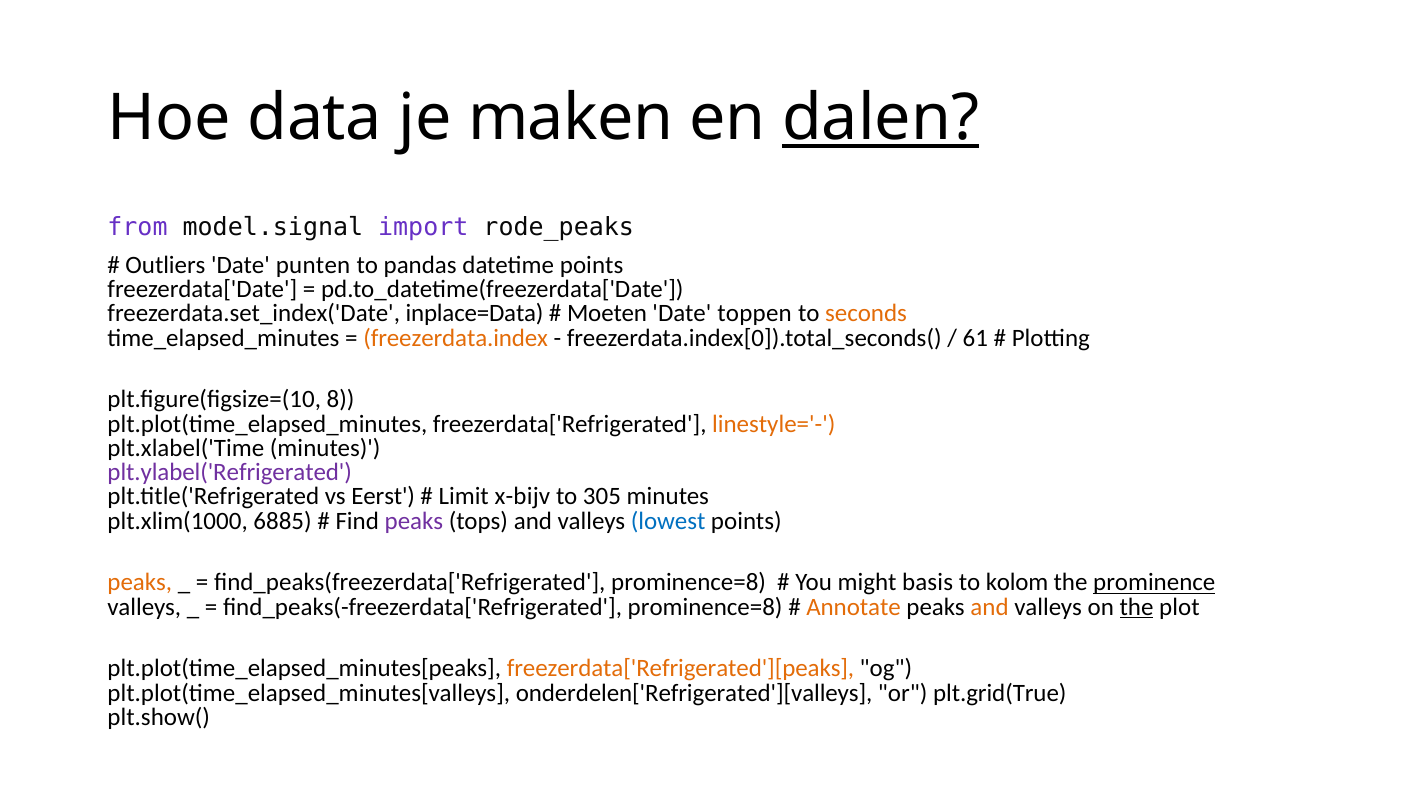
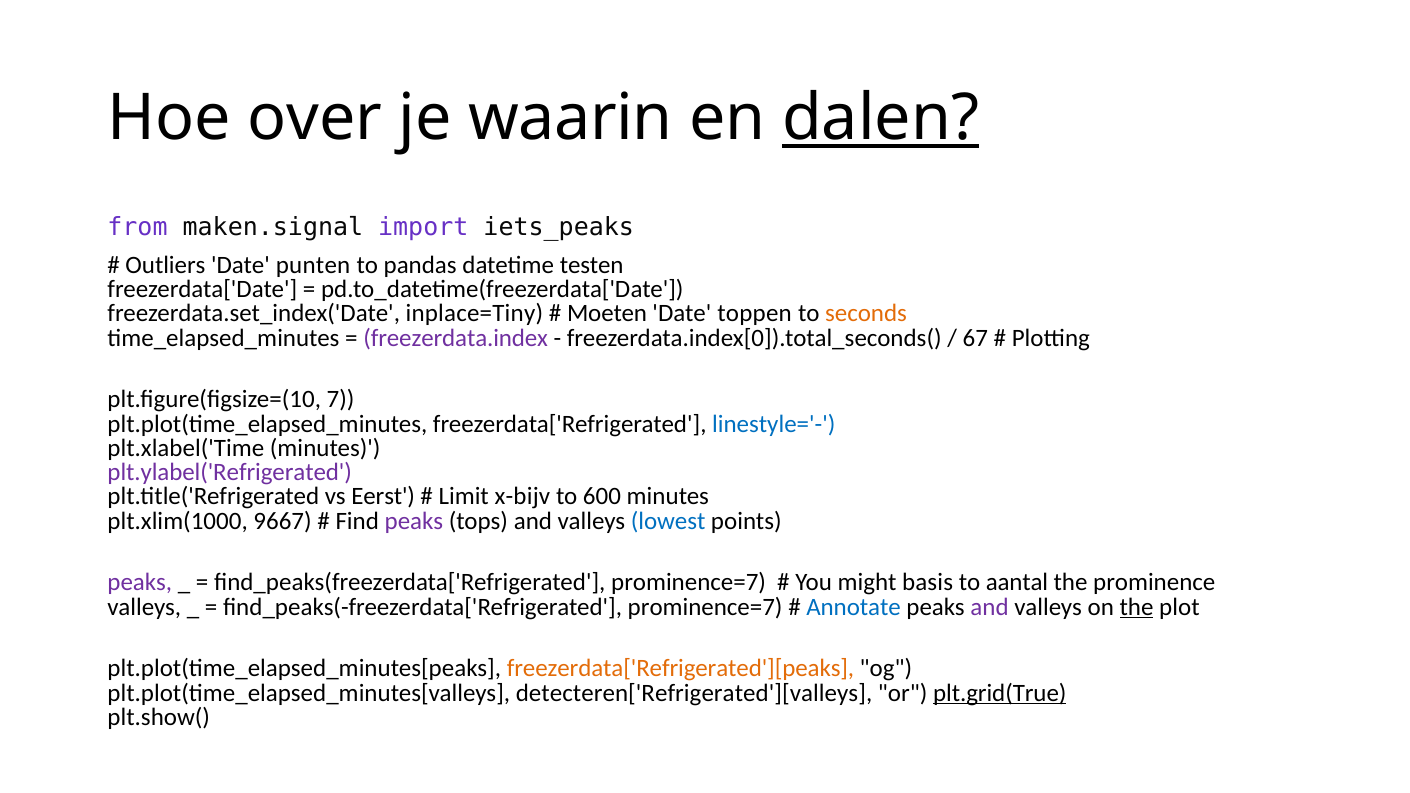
data: data -> over
maken: maken -> waarin
model.signal: model.signal -> maken.signal
rode_peaks: rode_peaks -> iets_peaks
datetime points: points -> testen
inplace=Data: inplace=Data -> inplace=Tiny
freezerdata.index colour: orange -> purple
61: 61 -> 67
8: 8 -> 7
linestyle='- colour: orange -> blue
305: 305 -> 600
6885: 6885 -> 9667
peaks at (140, 583) colour: orange -> purple
find_peaks(freezerdata['Refrigerated prominence=8: prominence=8 -> prominence=7
kolom: kolom -> aantal
prominence underline: present -> none
find_peaks(-freezerdata['Refrigerated prominence=8: prominence=8 -> prominence=7
Annotate colour: orange -> blue
and at (990, 607) colour: orange -> purple
onderdelen['Refrigerated'][valleys: onderdelen['Refrigerated'][valleys -> detecteren['Refrigerated'][valleys
plt.grid(True underline: none -> present
